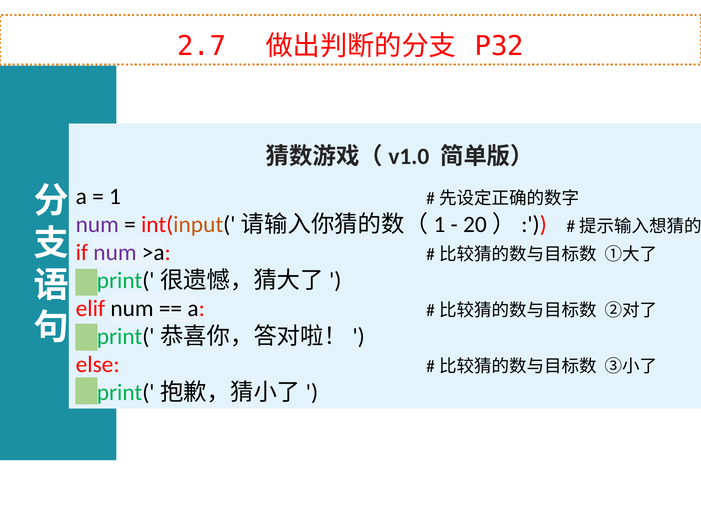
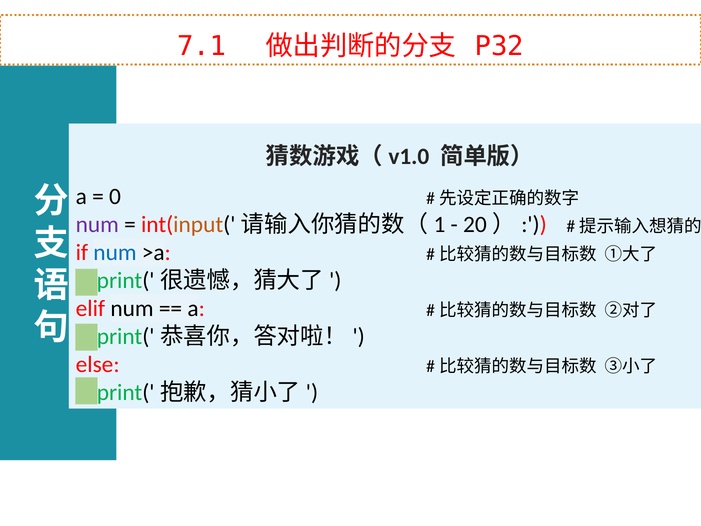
2.7: 2.7 -> 7.1
1: 1 -> 0
num at (115, 252) colour: purple -> blue
